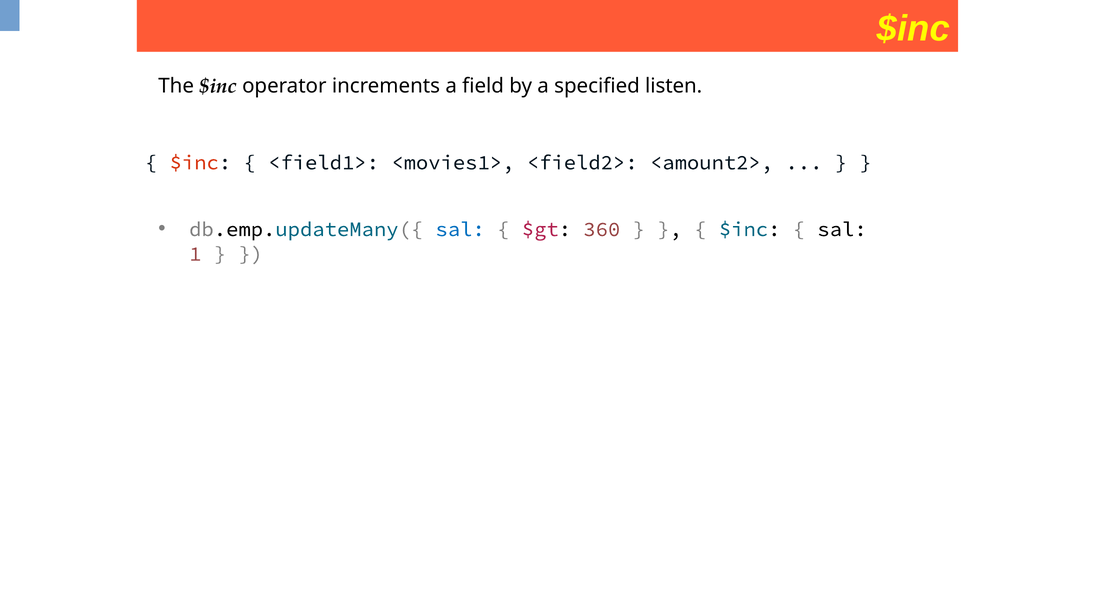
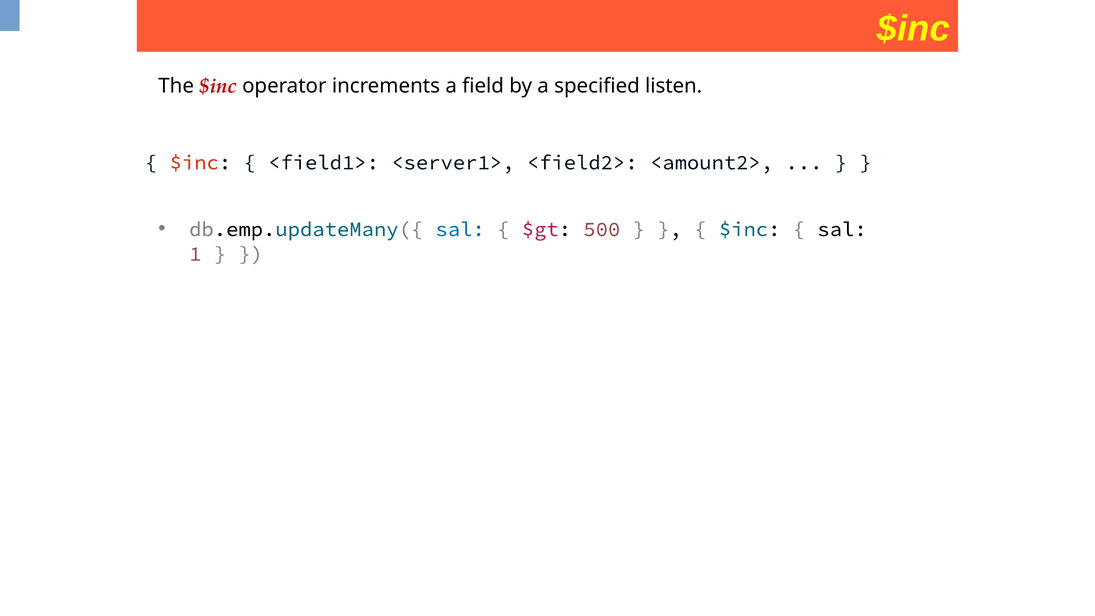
$inc at (218, 86) colour: black -> red
<movies1>: <movies1> -> <server1>
360: 360 -> 500
